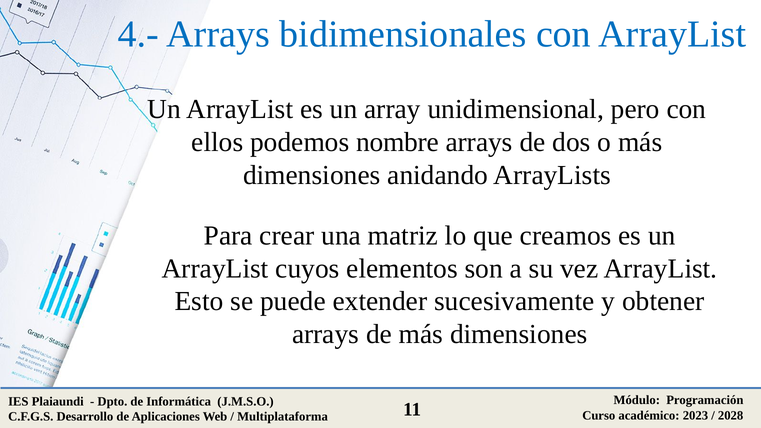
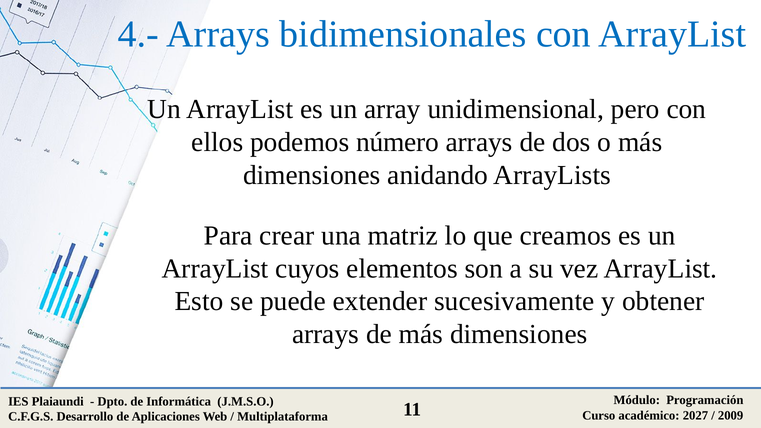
nombre: nombre -> número
2023: 2023 -> 2027
2028: 2028 -> 2009
